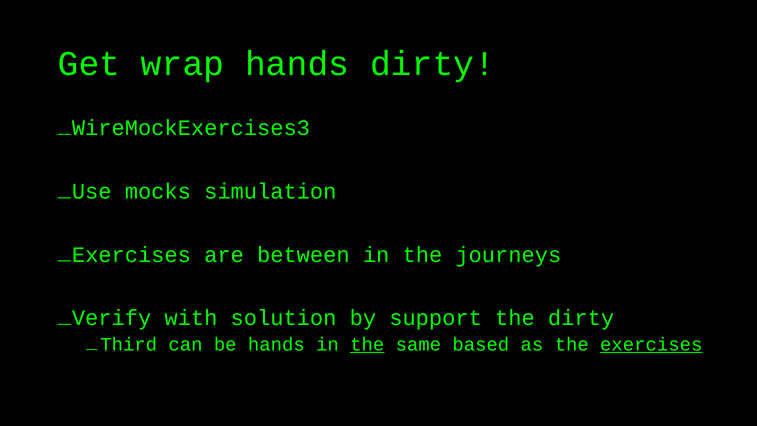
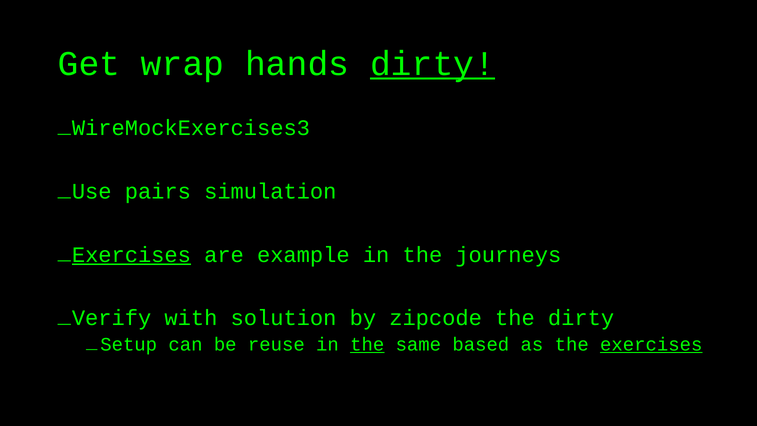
dirty at (433, 64) underline: none -> present
mocks: mocks -> pairs
Exercises at (131, 255) underline: none -> present
between: between -> example
support: support -> zipcode
Third: Third -> Setup
be hands: hands -> reuse
